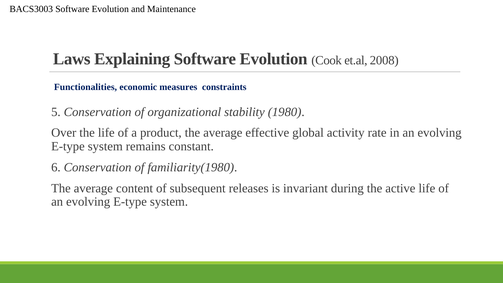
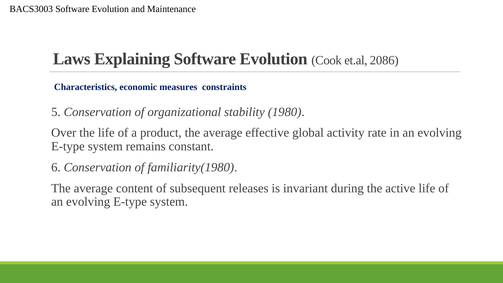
2008: 2008 -> 2086
Functionalities: Functionalities -> Characteristics
